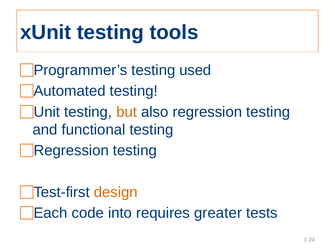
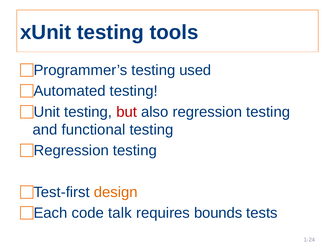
but colour: orange -> red
into: into -> talk
greater: greater -> bounds
